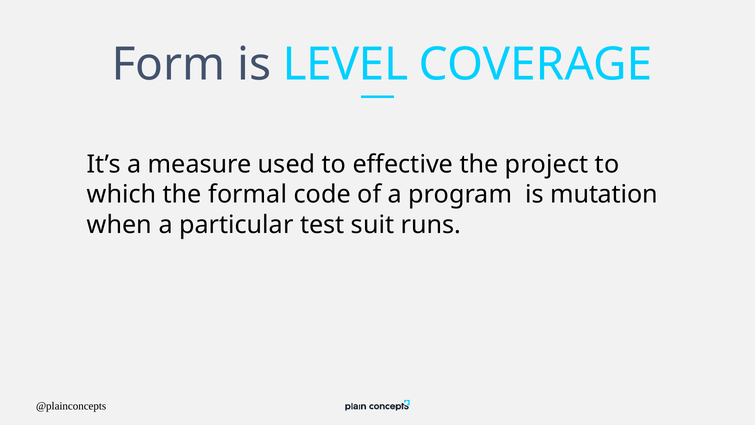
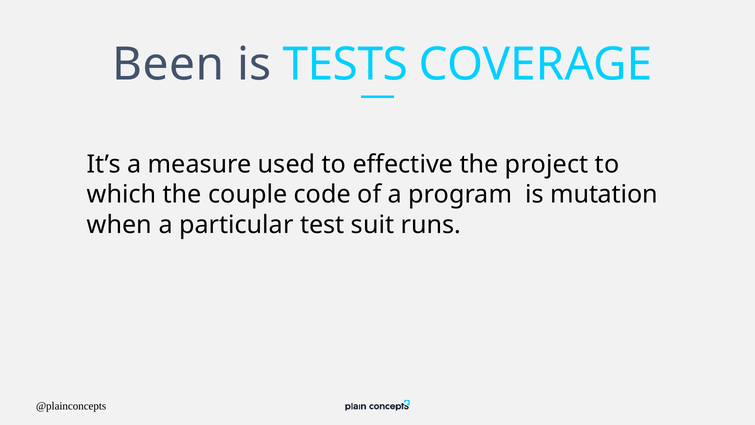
Form: Form -> Been
LEVEL: LEVEL -> TESTS
formal: formal -> couple
